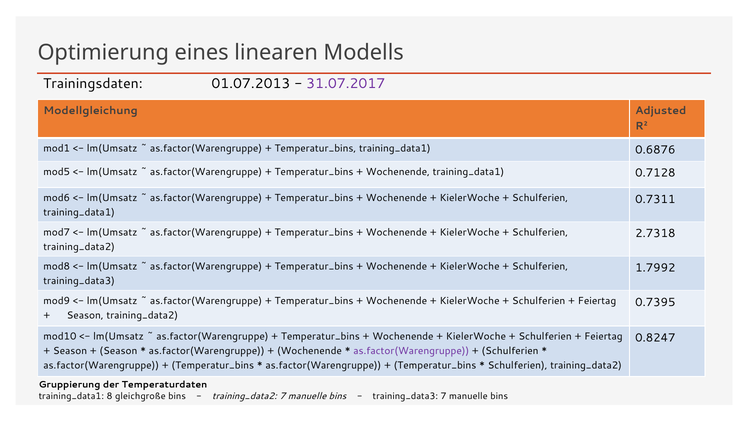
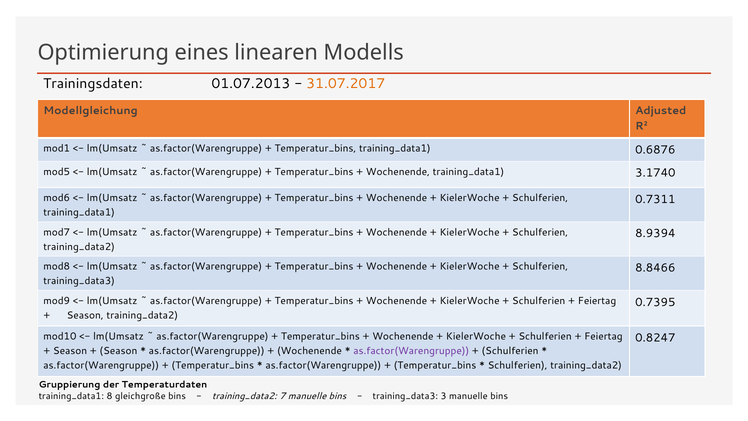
31.07.2017 colour: purple -> orange
0.7128: 0.7128 -> 3.1740
2.7318: 2.7318 -> 8.9394
1.7992: 1.7992 -> 8.8466
training_data3 7: 7 -> 3
